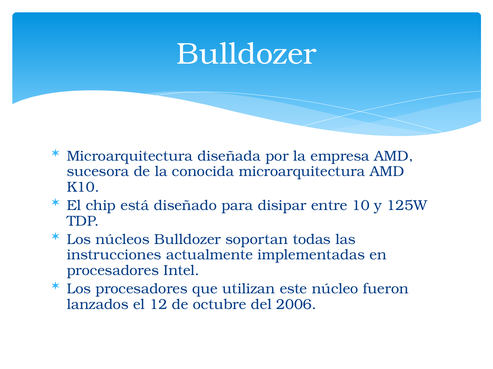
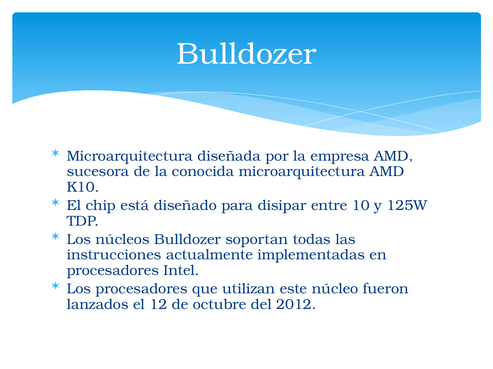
2006: 2006 -> 2012
